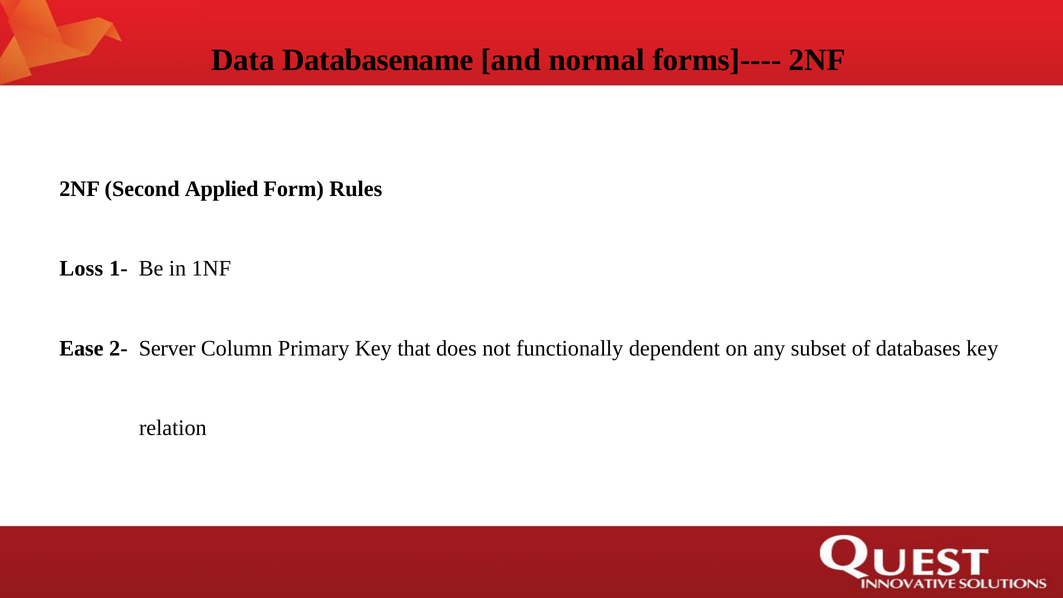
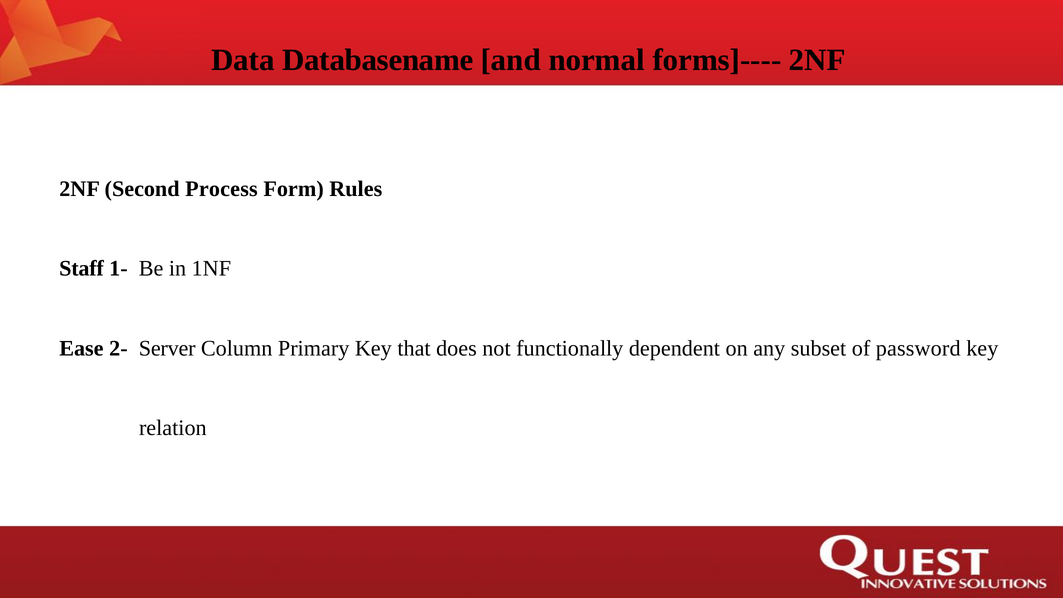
Applied: Applied -> Process
Loss: Loss -> Staff
databases: databases -> password
